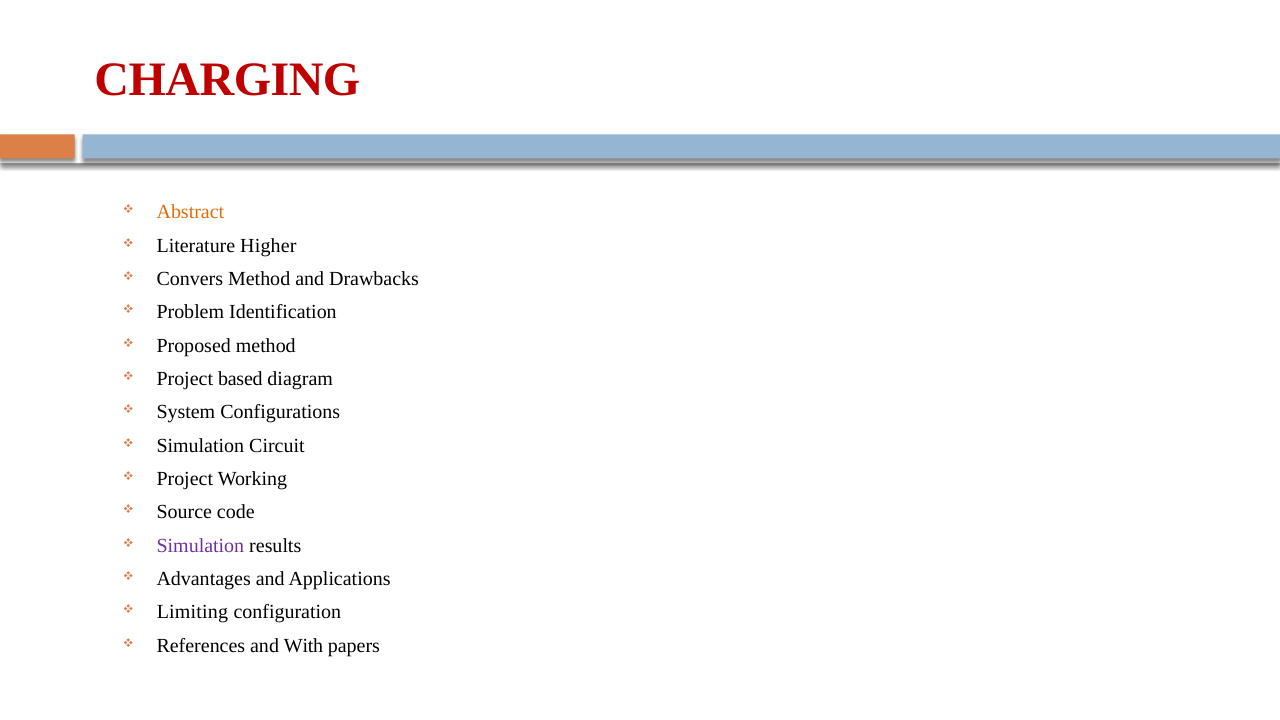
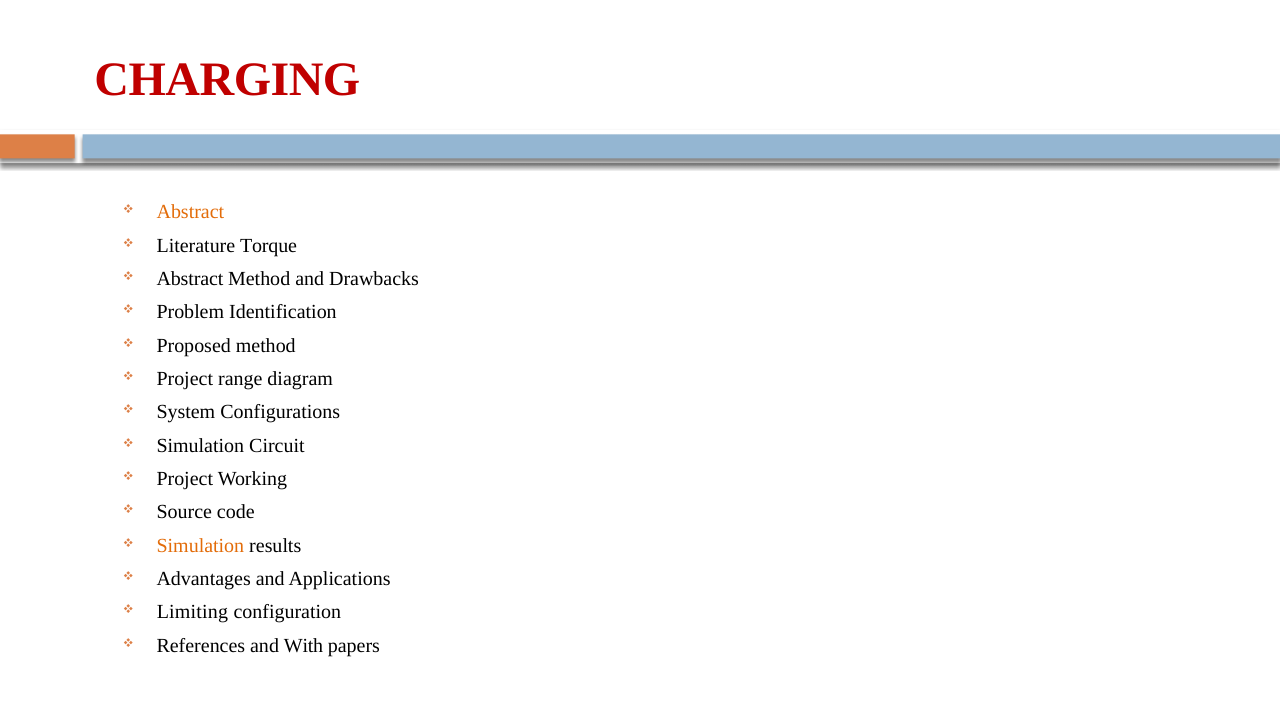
Higher: Higher -> Torque
Convers at (190, 279): Convers -> Abstract
based: based -> range
Simulation at (200, 546) colour: purple -> orange
